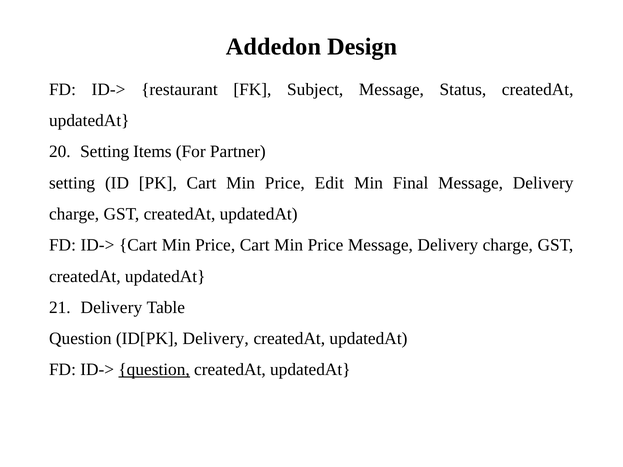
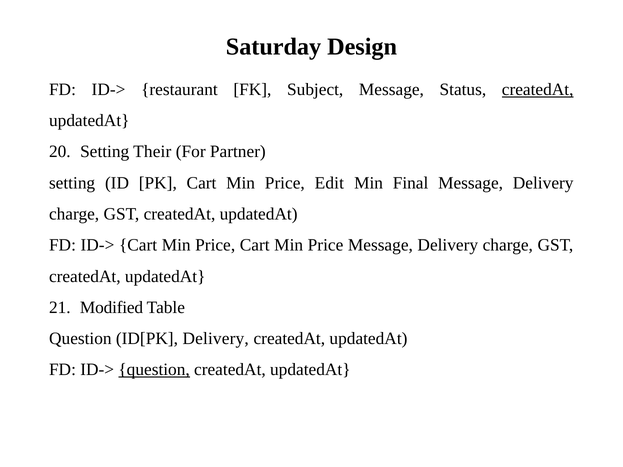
Addedon: Addedon -> Saturday
createdAt at (538, 90) underline: none -> present
Items: Items -> Their
Delivery at (111, 308): Delivery -> Modified
